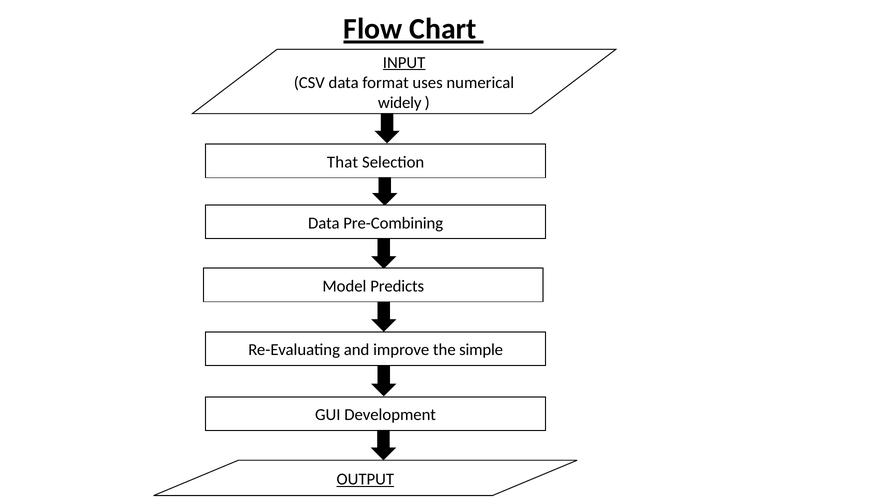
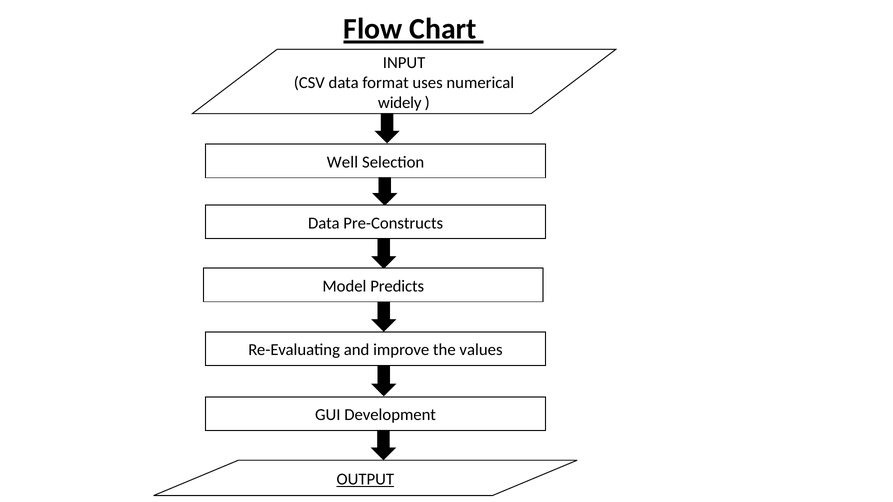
INPUT underline: present -> none
That: That -> Well
Pre-Combining: Pre-Combining -> Pre-Constructs
simple: simple -> values
